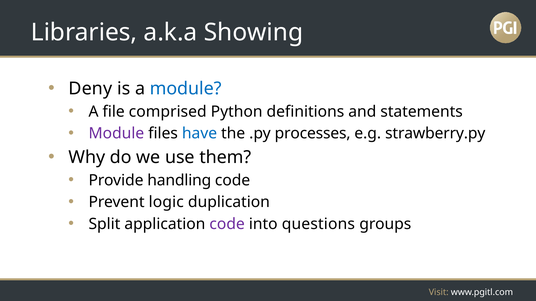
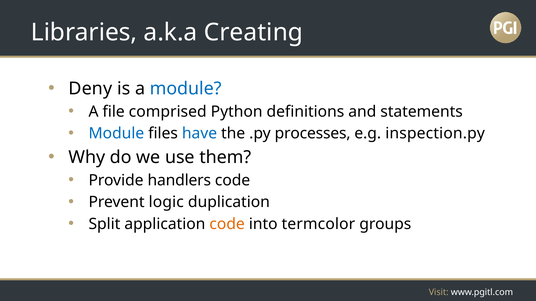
Showing: Showing -> Creating
Module at (116, 134) colour: purple -> blue
strawberry.py: strawberry.py -> inspection.py
handling: handling -> handlers
code at (227, 224) colour: purple -> orange
questions: questions -> termcolor
